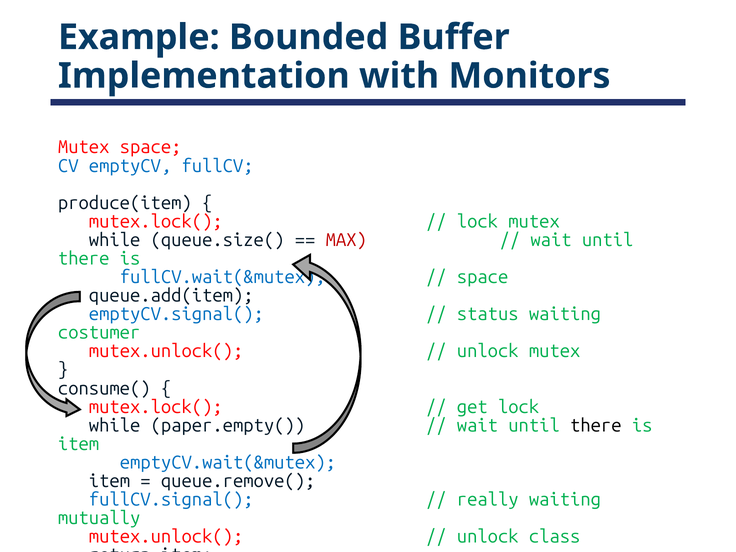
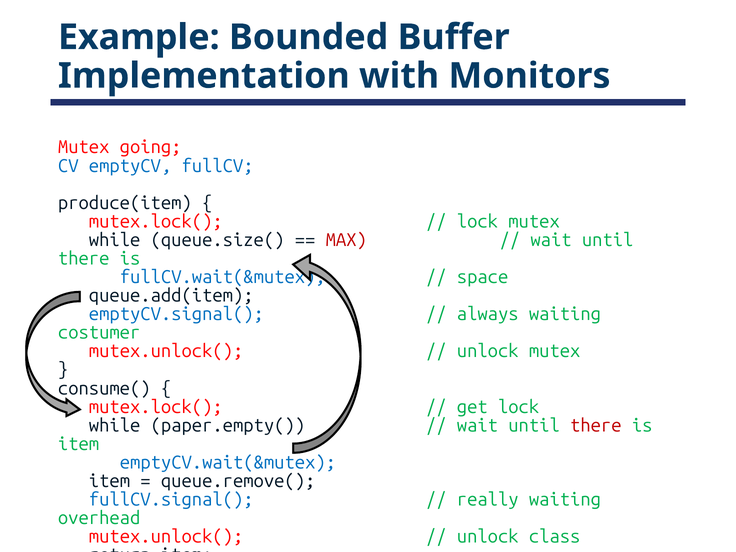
Mutex space: space -> going
status: status -> always
there at (596, 426) colour: black -> red
mutually: mutually -> overhead
